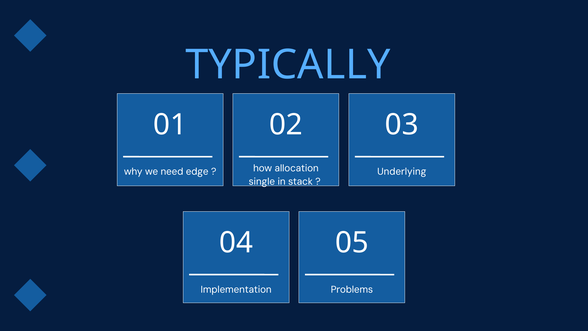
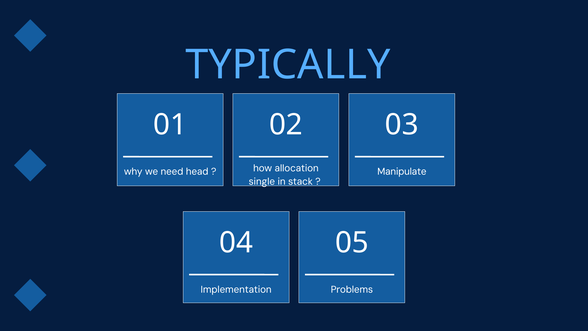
edge: edge -> head
Underlying: Underlying -> Manipulate
